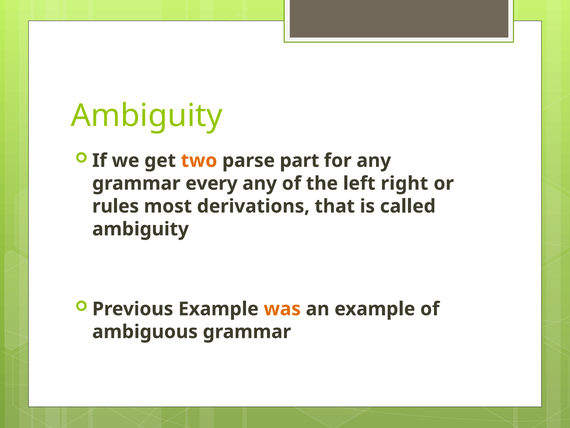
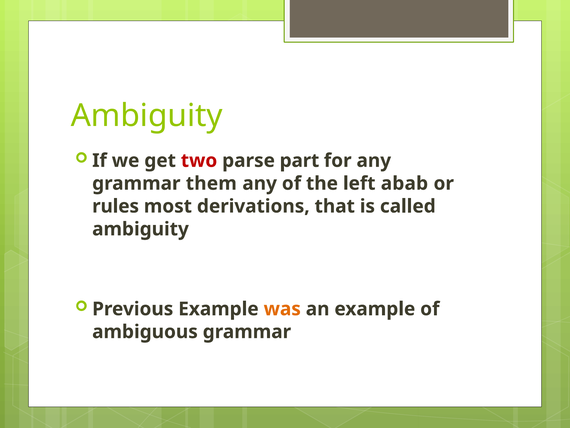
two colour: orange -> red
every: every -> them
right: right -> abab
